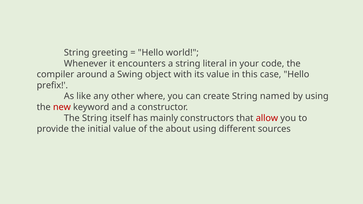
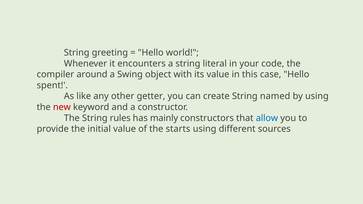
prefix: prefix -> spent
where: where -> getter
itself: itself -> rules
allow colour: red -> blue
about: about -> starts
